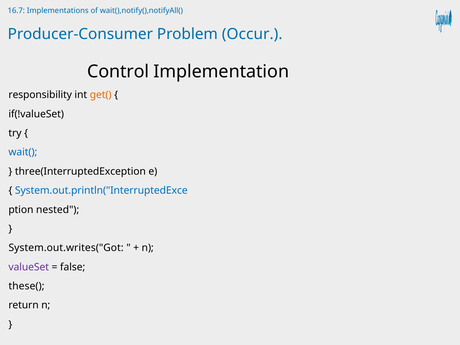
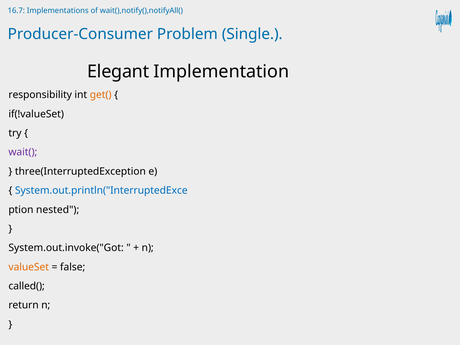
Occur: Occur -> Single
Control: Control -> Elegant
wait( colour: blue -> purple
System.out.writes("Got: System.out.writes("Got -> System.out.invoke("Got
valueSet colour: purple -> orange
these(: these( -> called(
